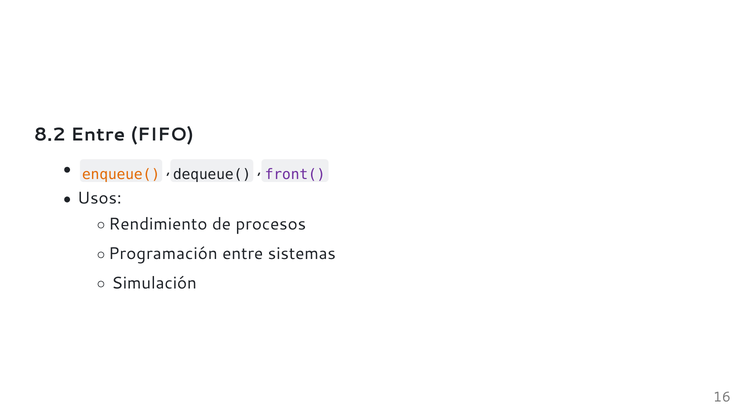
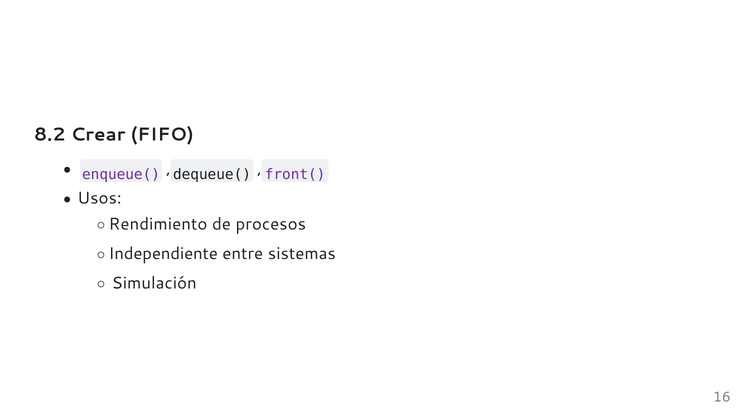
8.2 Entre: Entre -> Crear
enqueue( colour: orange -> purple
Programación: Programación -> Independiente
